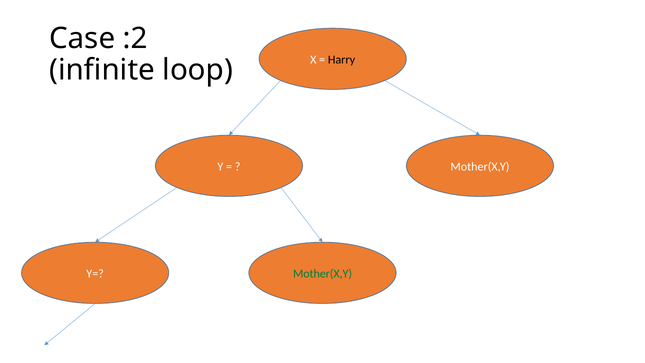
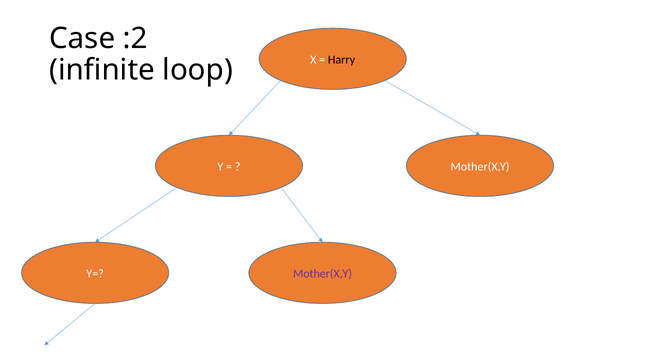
Mother(X,Y at (323, 274) colour: green -> purple
